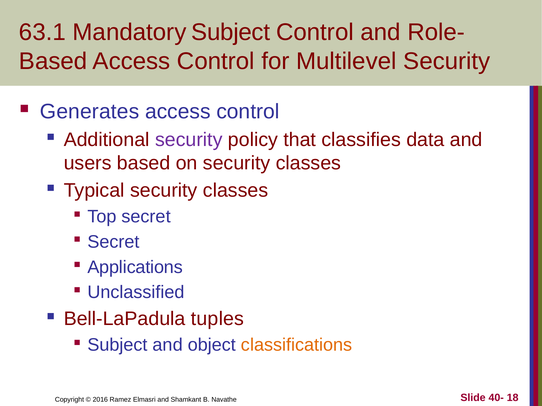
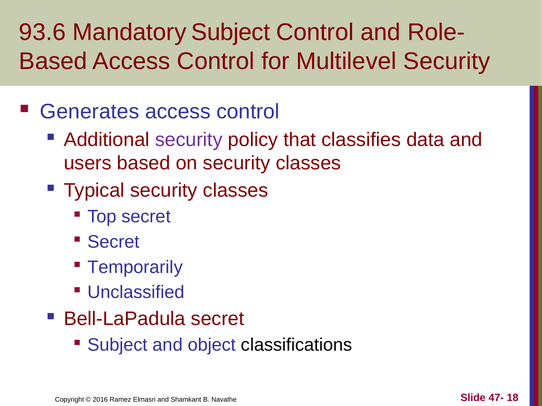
63.1: 63.1 -> 93.6
Applications: Applications -> Temporarily
Bell-LaPadula tuples: tuples -> secret
classifications colour: orange -> black
40-: 40- -> 47-
